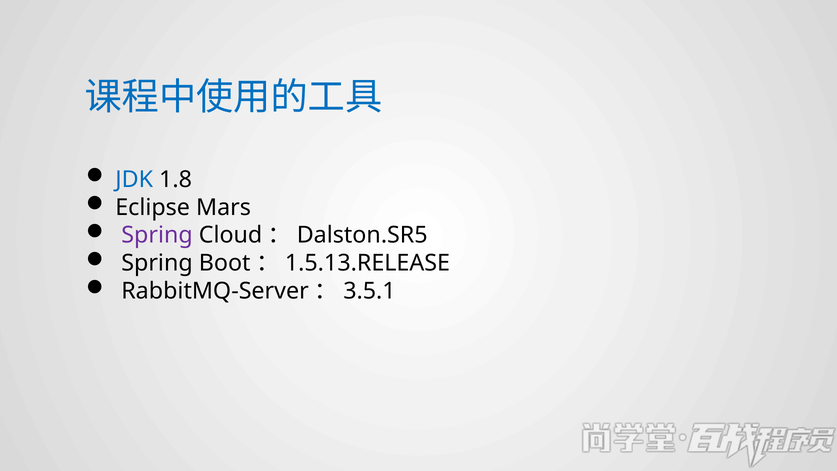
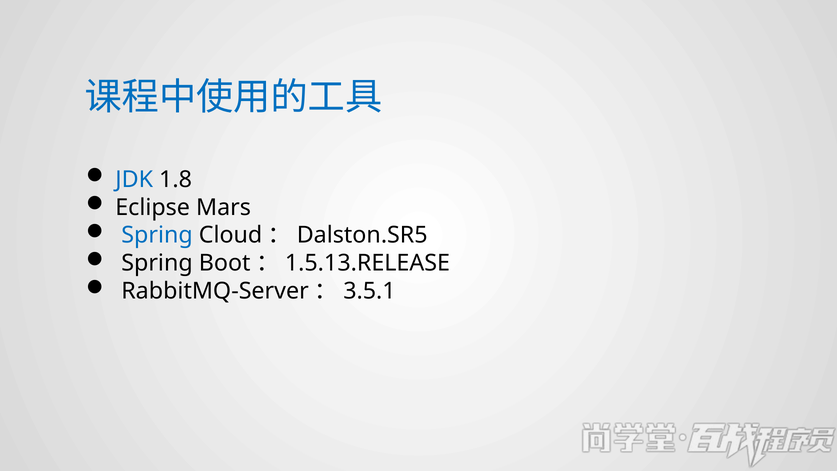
Spring at (157, 235) colour: purple -> blue
